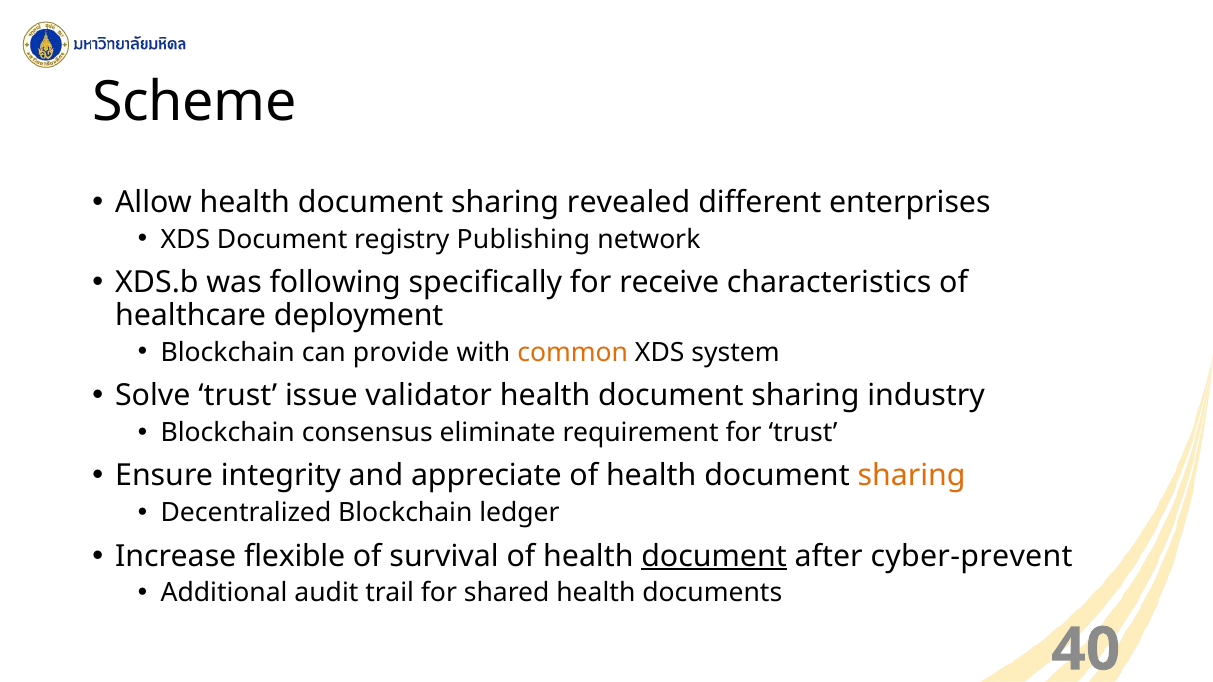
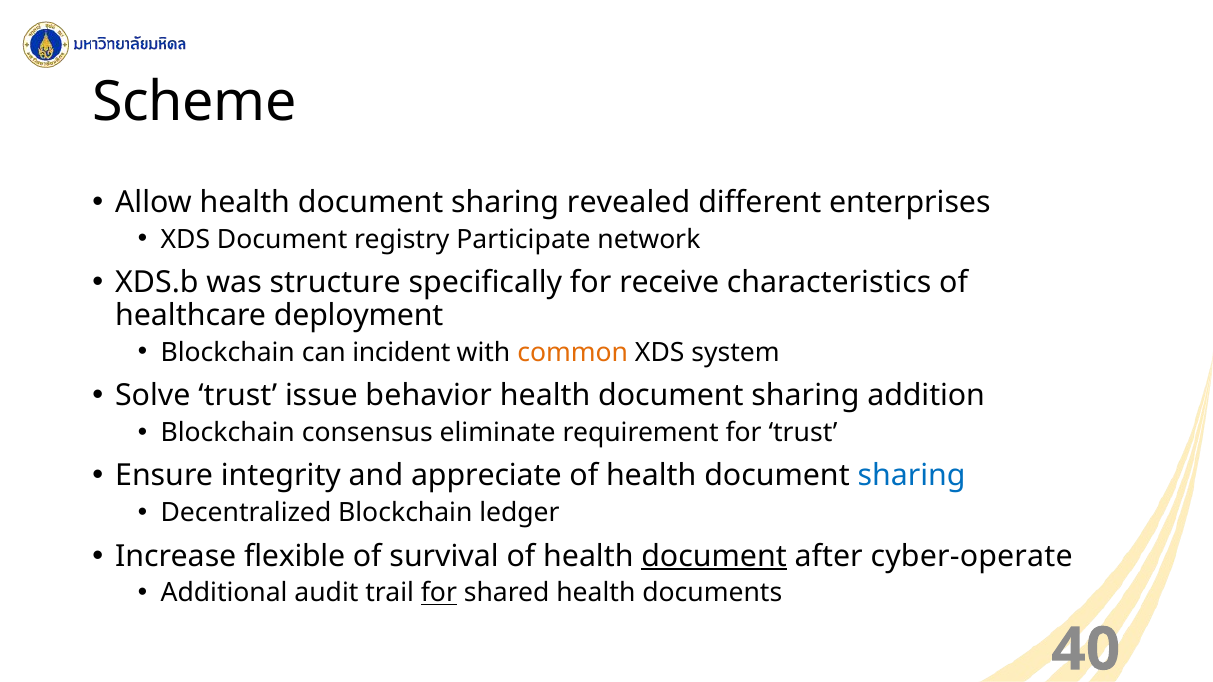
Publishing: Publishing -> Participate
following: following -> structure
provide: provide -> incident
validator: validator -> behavior
industry: industry -> addition
sharing at (912, 476) colour: orange -> blue
cyber-prevent: cyber-prevent -> cyber-operate
for at (439, 593) underline: none -> present
